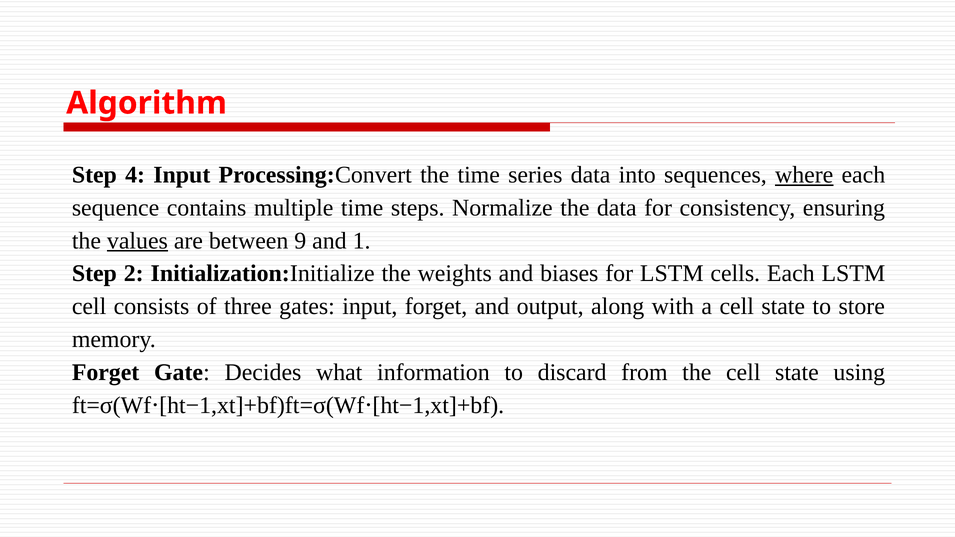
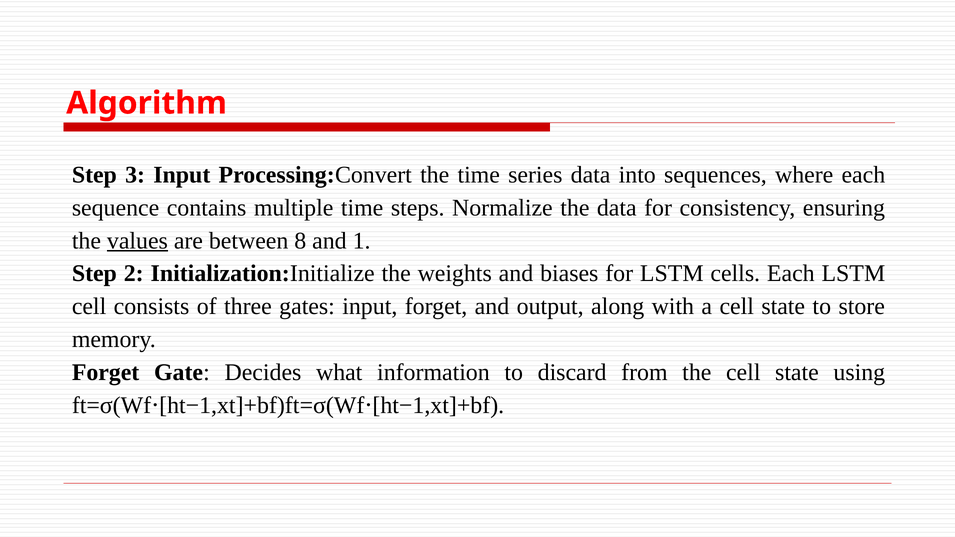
4: 4 -> 3
where underline: present -> none
9: 9 -> 8
